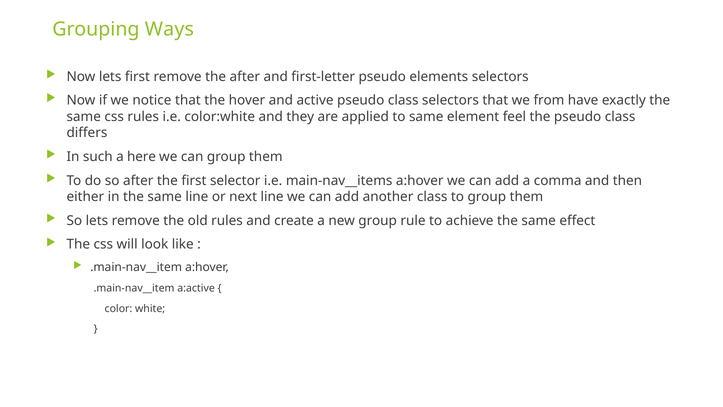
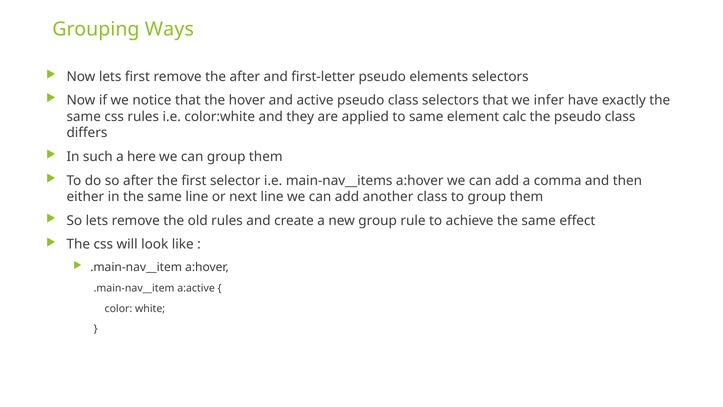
from: from -> infer
feel: feel -> calc
